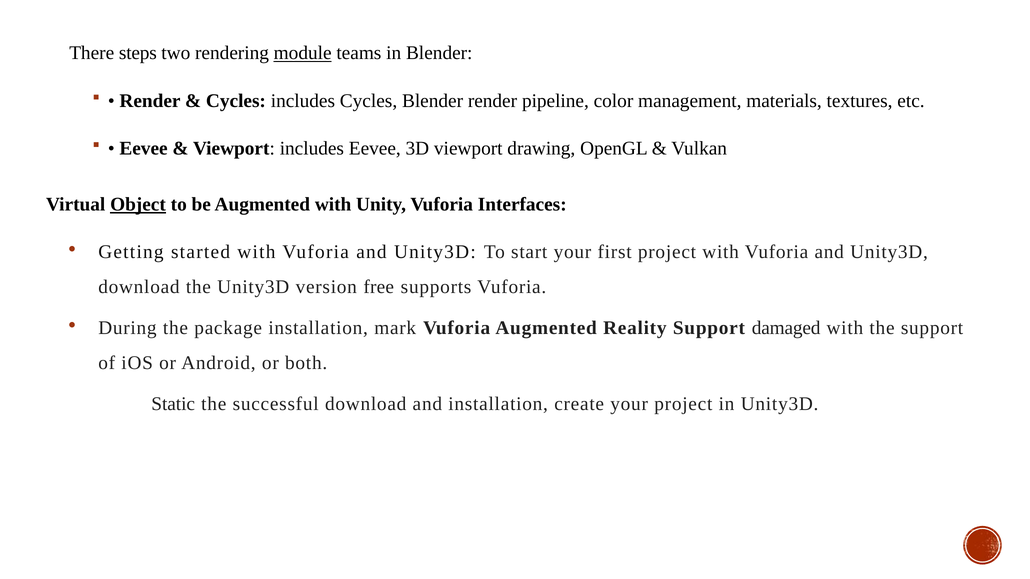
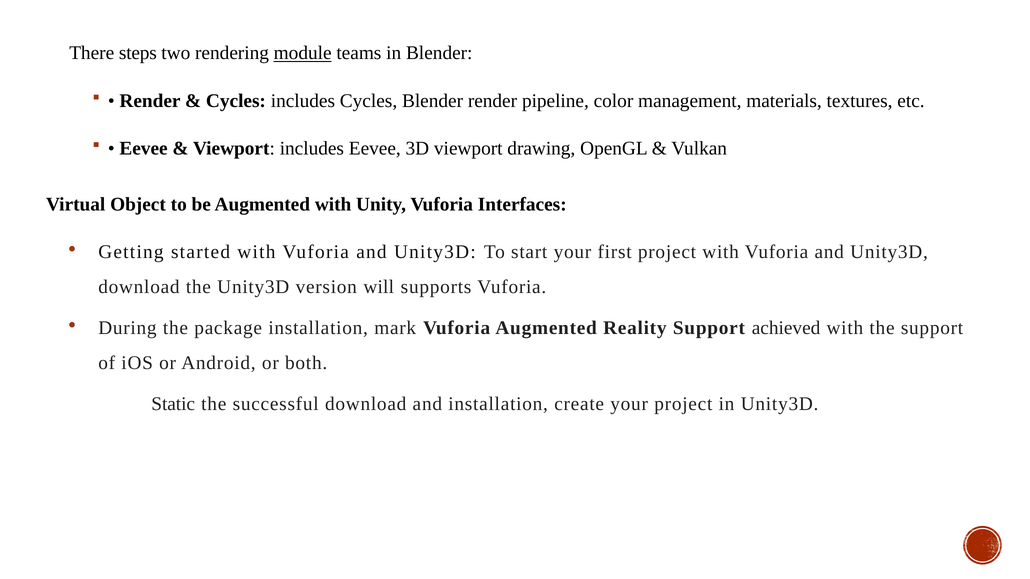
Object underline: present -> none
free: free -> will
damaged: damaged -> achieved
